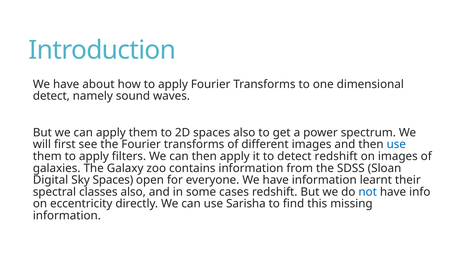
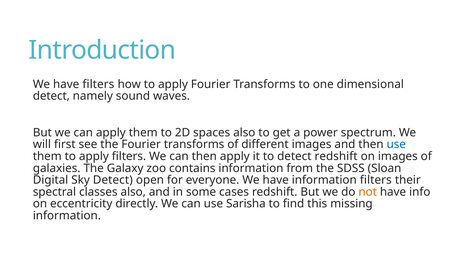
have about: about -> filters
Sky Spaces: Spaces -> Detect
information learnt: learnt -> filters
not colour: blue -> orange
